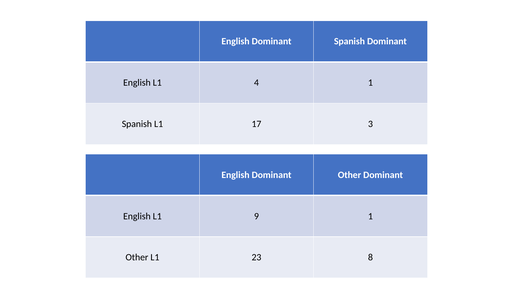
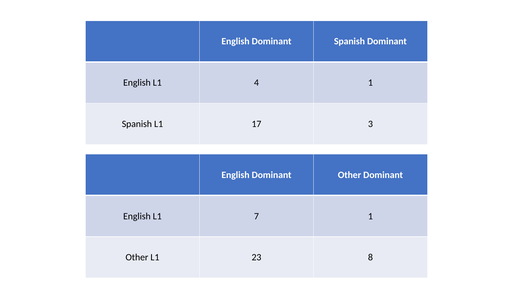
9: 9 -> 7
